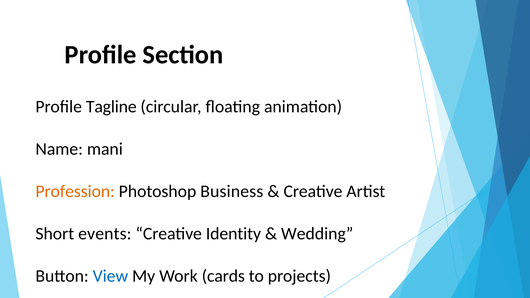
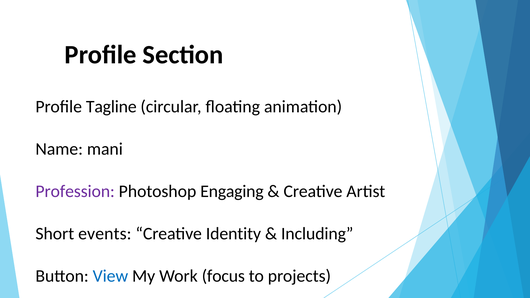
Profession colour: orange -> purple
Business: Business -> Engaging
Wedding: Wedding -> Including
cards: cards -> focus
